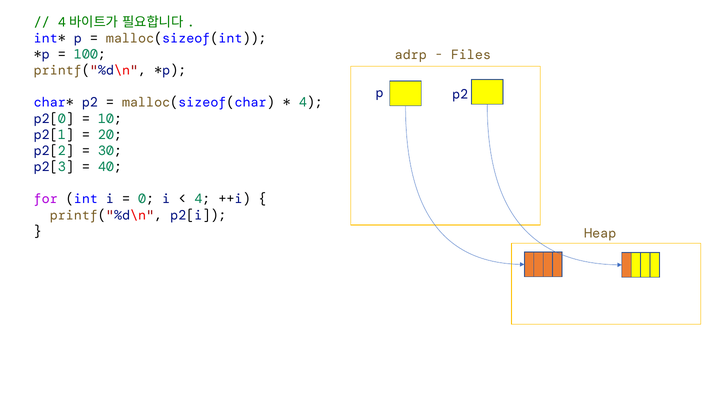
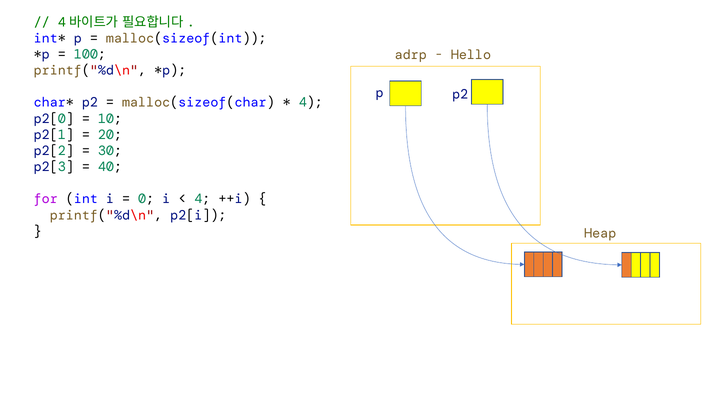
Files: Files -> Hello
